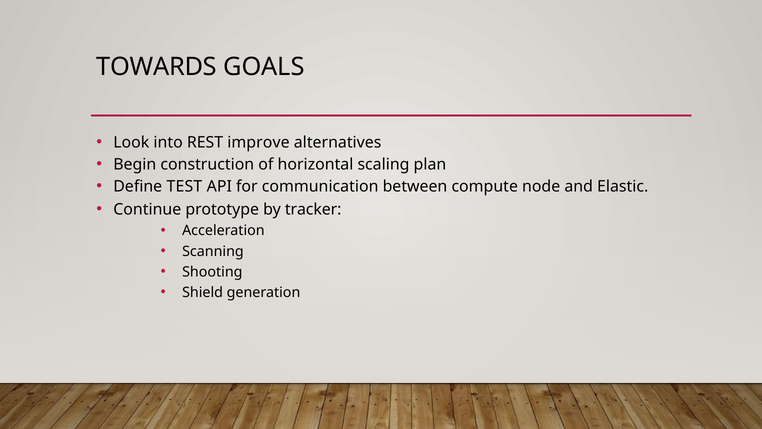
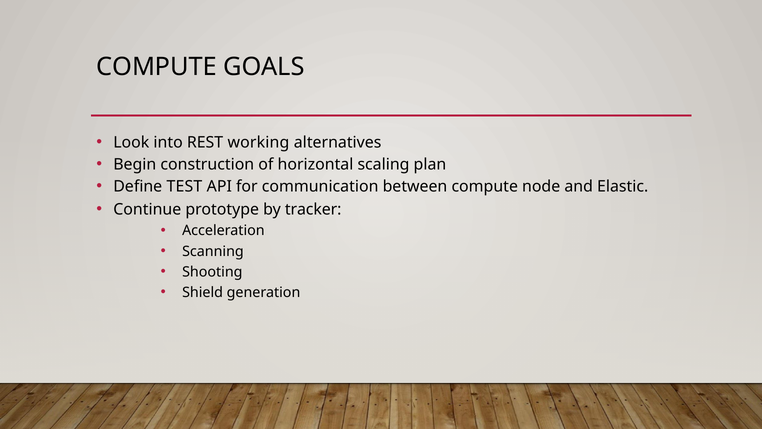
TOWARDS at (157, 67): TOWARDS -> COMPUTE
improve: improve -> working
